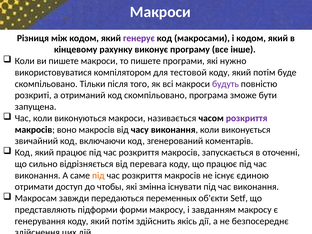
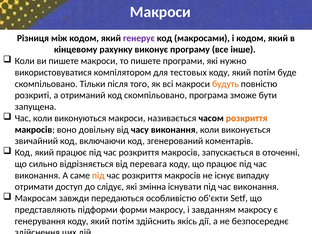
тестовой: тестовой -> тестовых
будуть colour: purple -> orange
розкриття at (247, 118) colour: purple -> orange
воно макросів: макросів -> довільну
єдиною: єдиною -> випадку
чтобы: чтобы -> слідує
переменных: переменных -> особливістю
